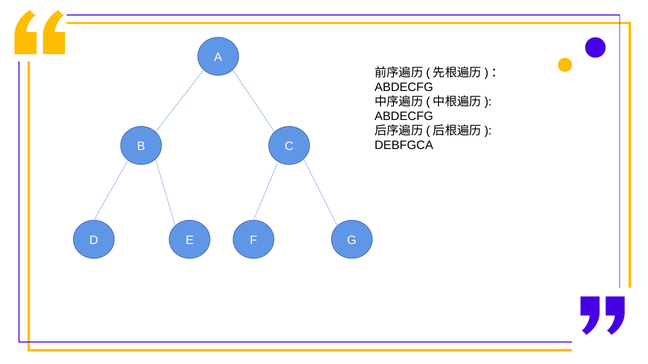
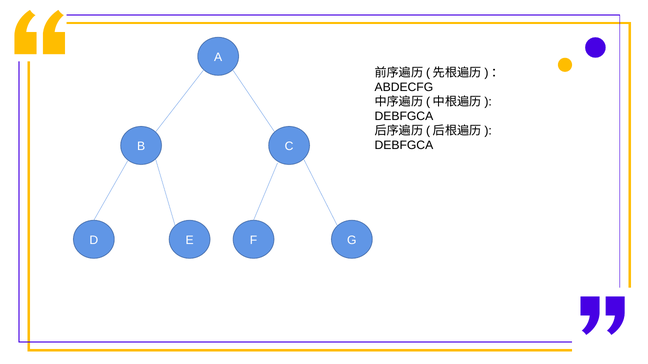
ABDECFG at (404, 117): ABDECFG -> DEBFGCA
